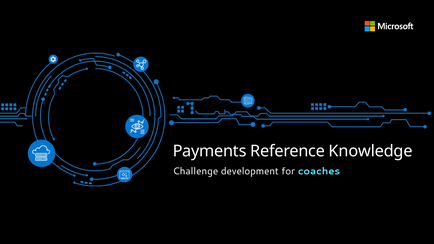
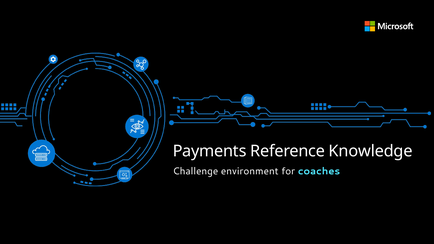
development: development -> environment
